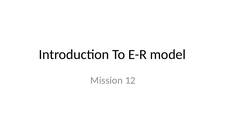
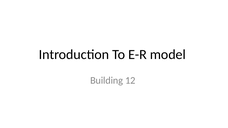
Mission: Mission -> Building
